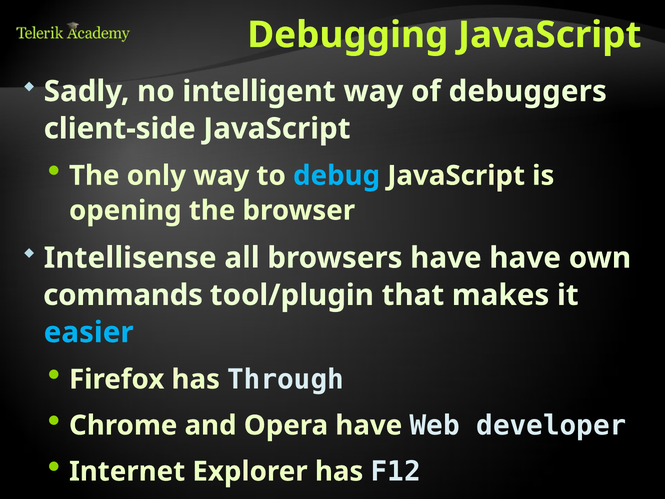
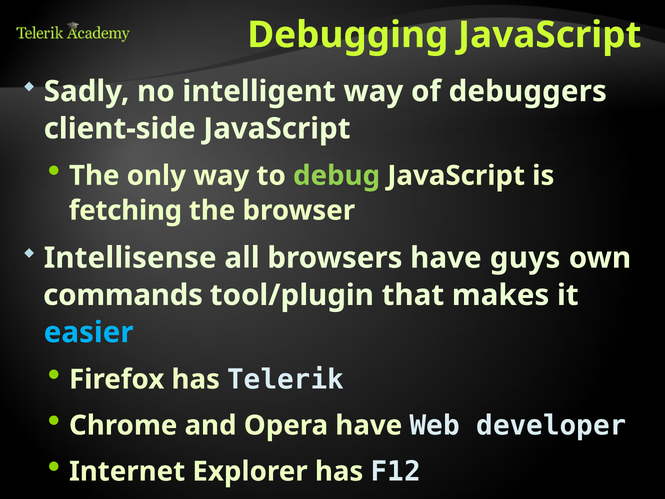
debug colour: light blue -> light green
opening: opening -> fetching
have have: have -> guys
Through: Through -> Telerik
